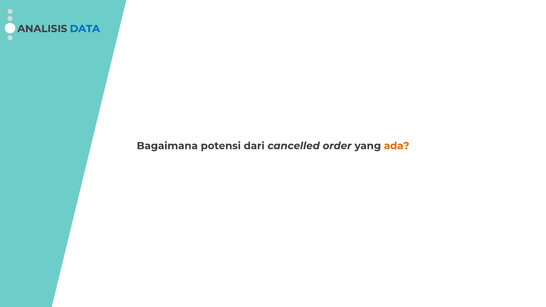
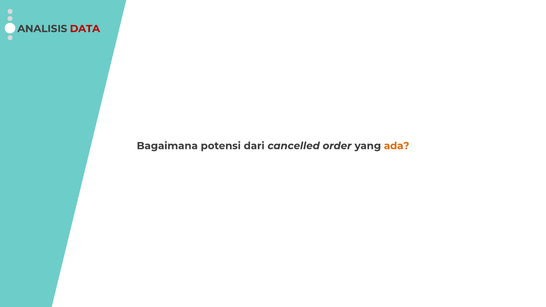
DATA colour: blue -> red
